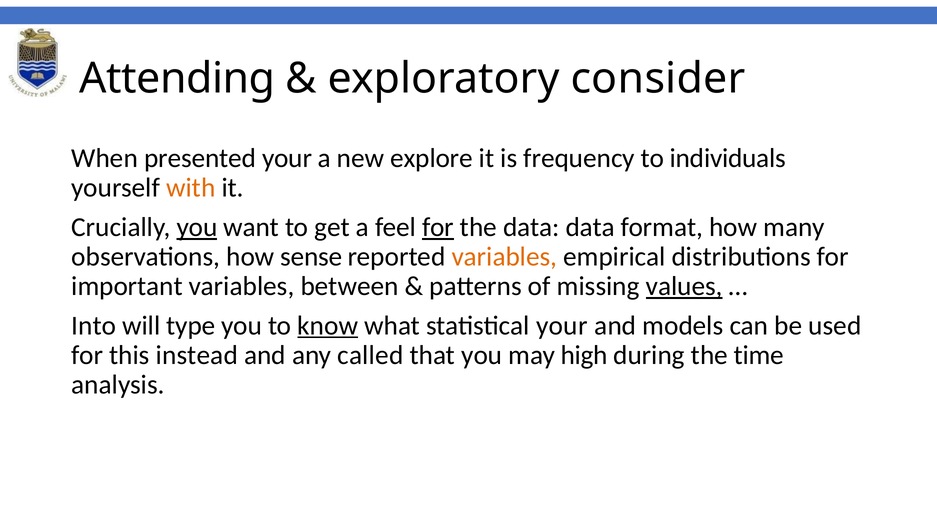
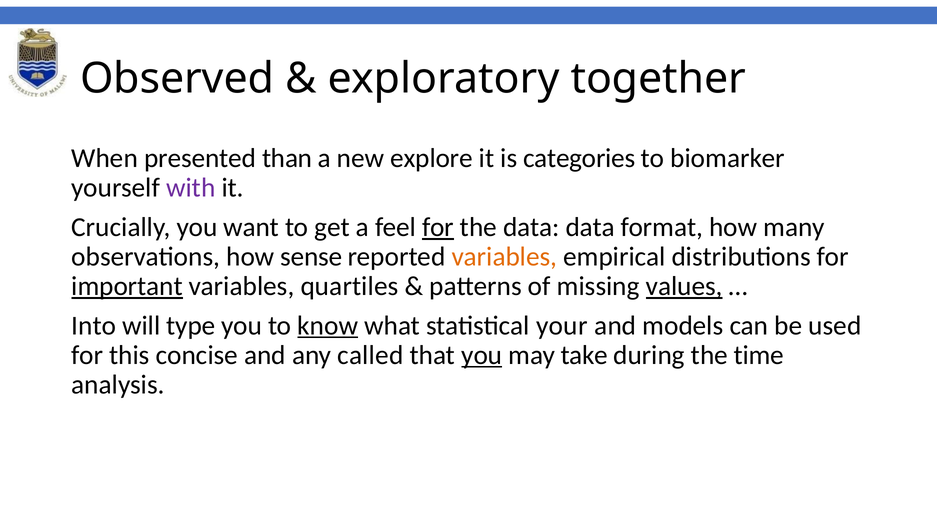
Attending: Attending -> Observed
consider: consider -> together
presented your: your -> than
frequency: frequency -> categories
individuals: individuals -> biomarker
with colour: orange -> purple
you at (197, 227) underline: present -> none
important underline: none -> present
between: between -> quartiles
instead: instead -> concise
you at (482, 355) underline: none -> present
high: high -> take
